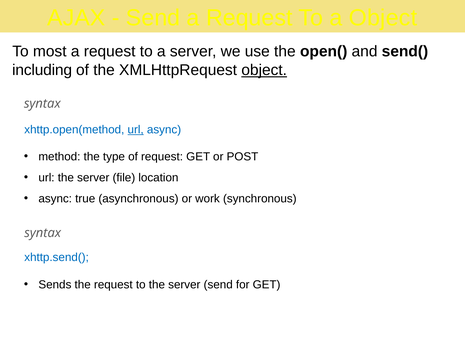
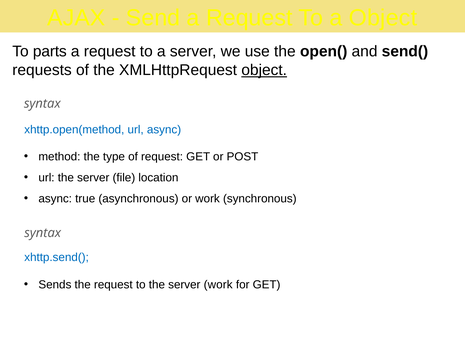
most: most -> parts
including: including -> requests
url at (136, 129) underline: present -> none
server send: send -> work
